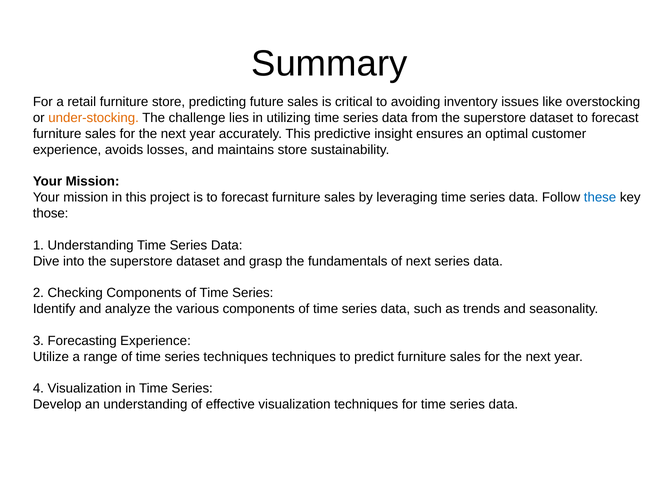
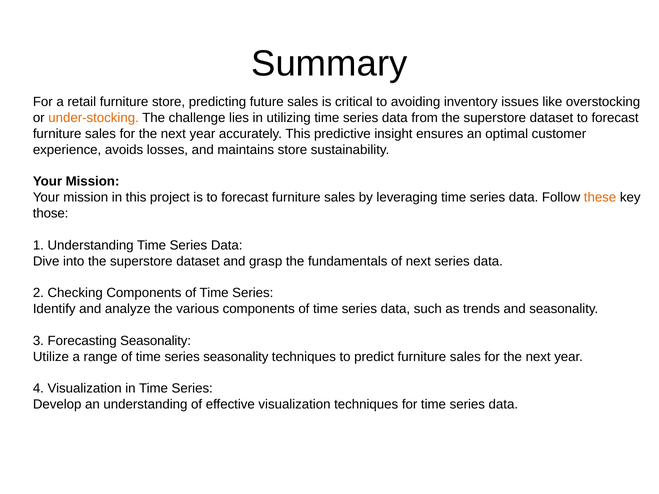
these colour: blue -> orange
Forecasting Experience: Experience -> Seasonality
series techniques: techniques -> seasonality
